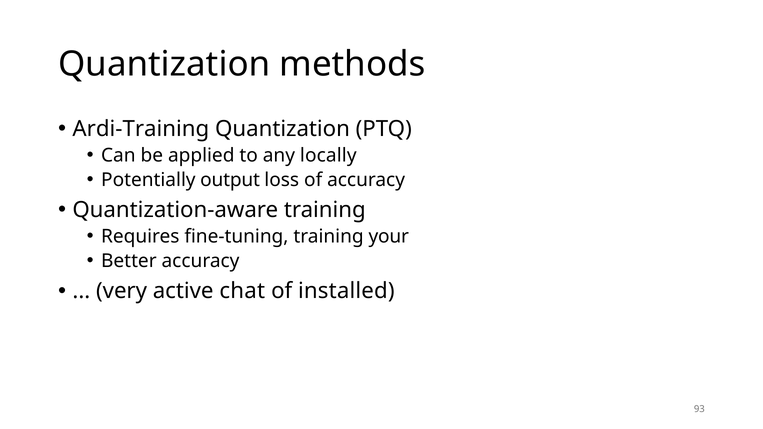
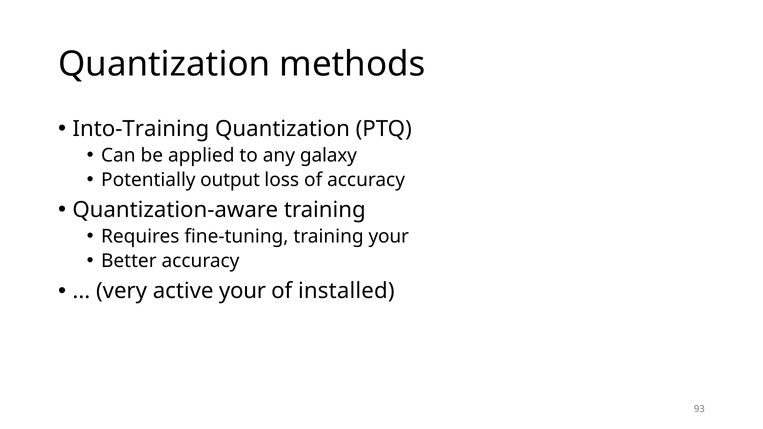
Ardi-Training: Ardi-Training -> Into-Training
locally: locally -> galaxy
active chat: chat -> your
